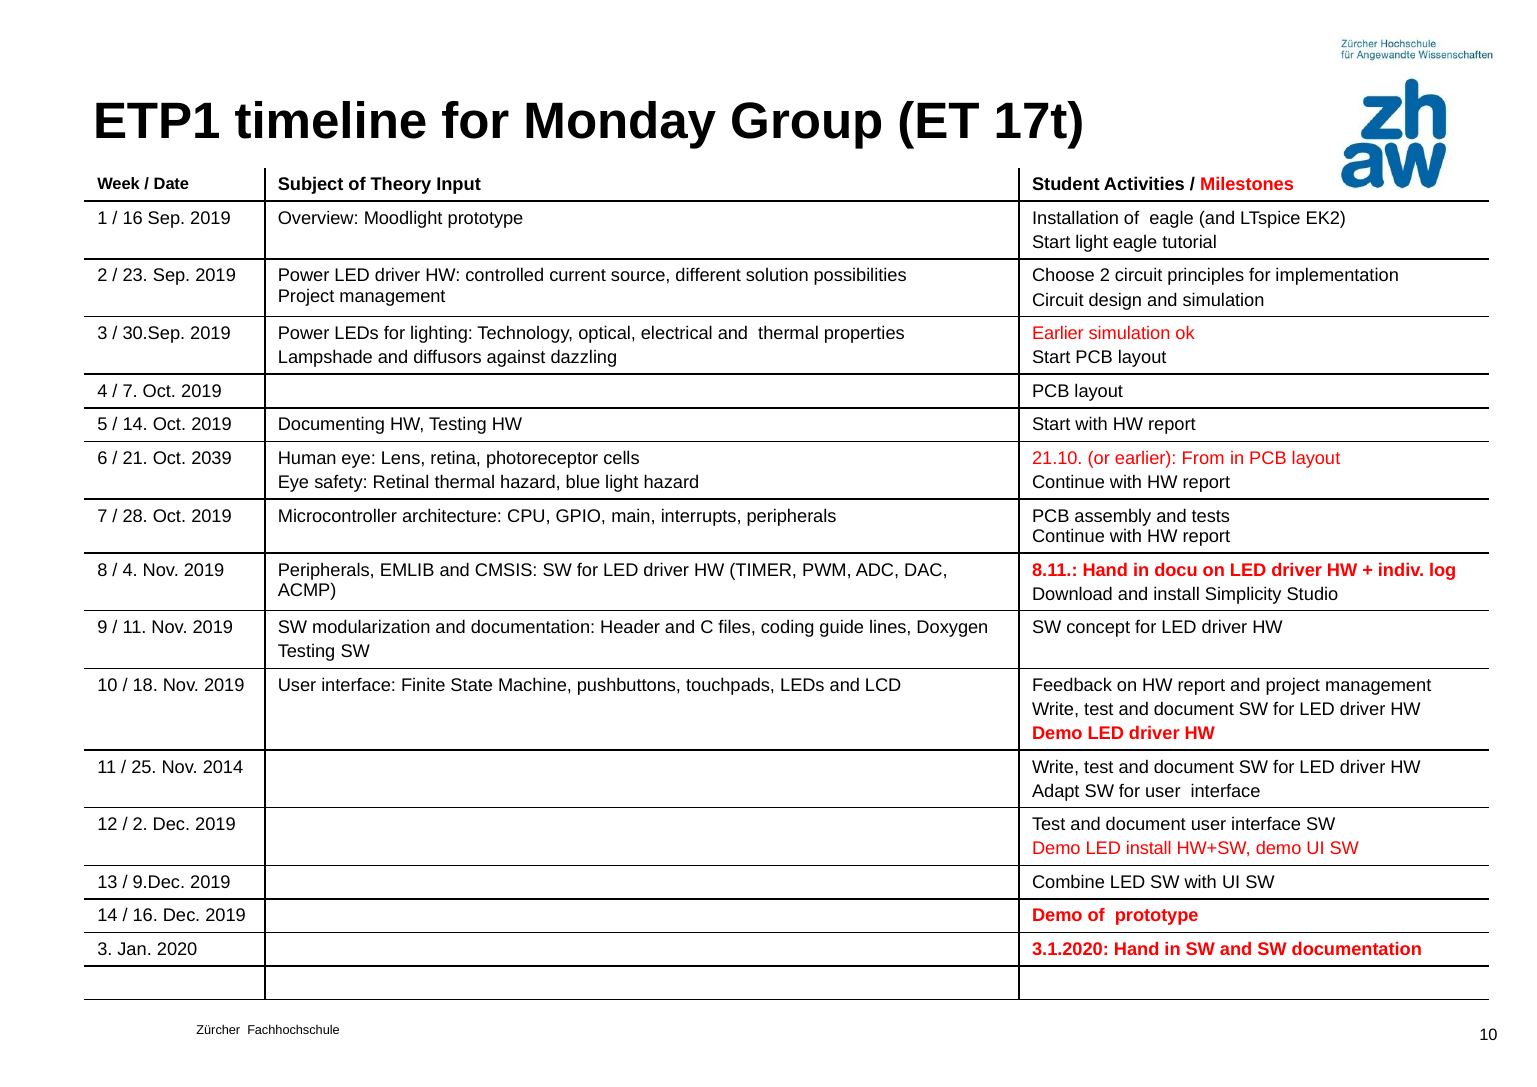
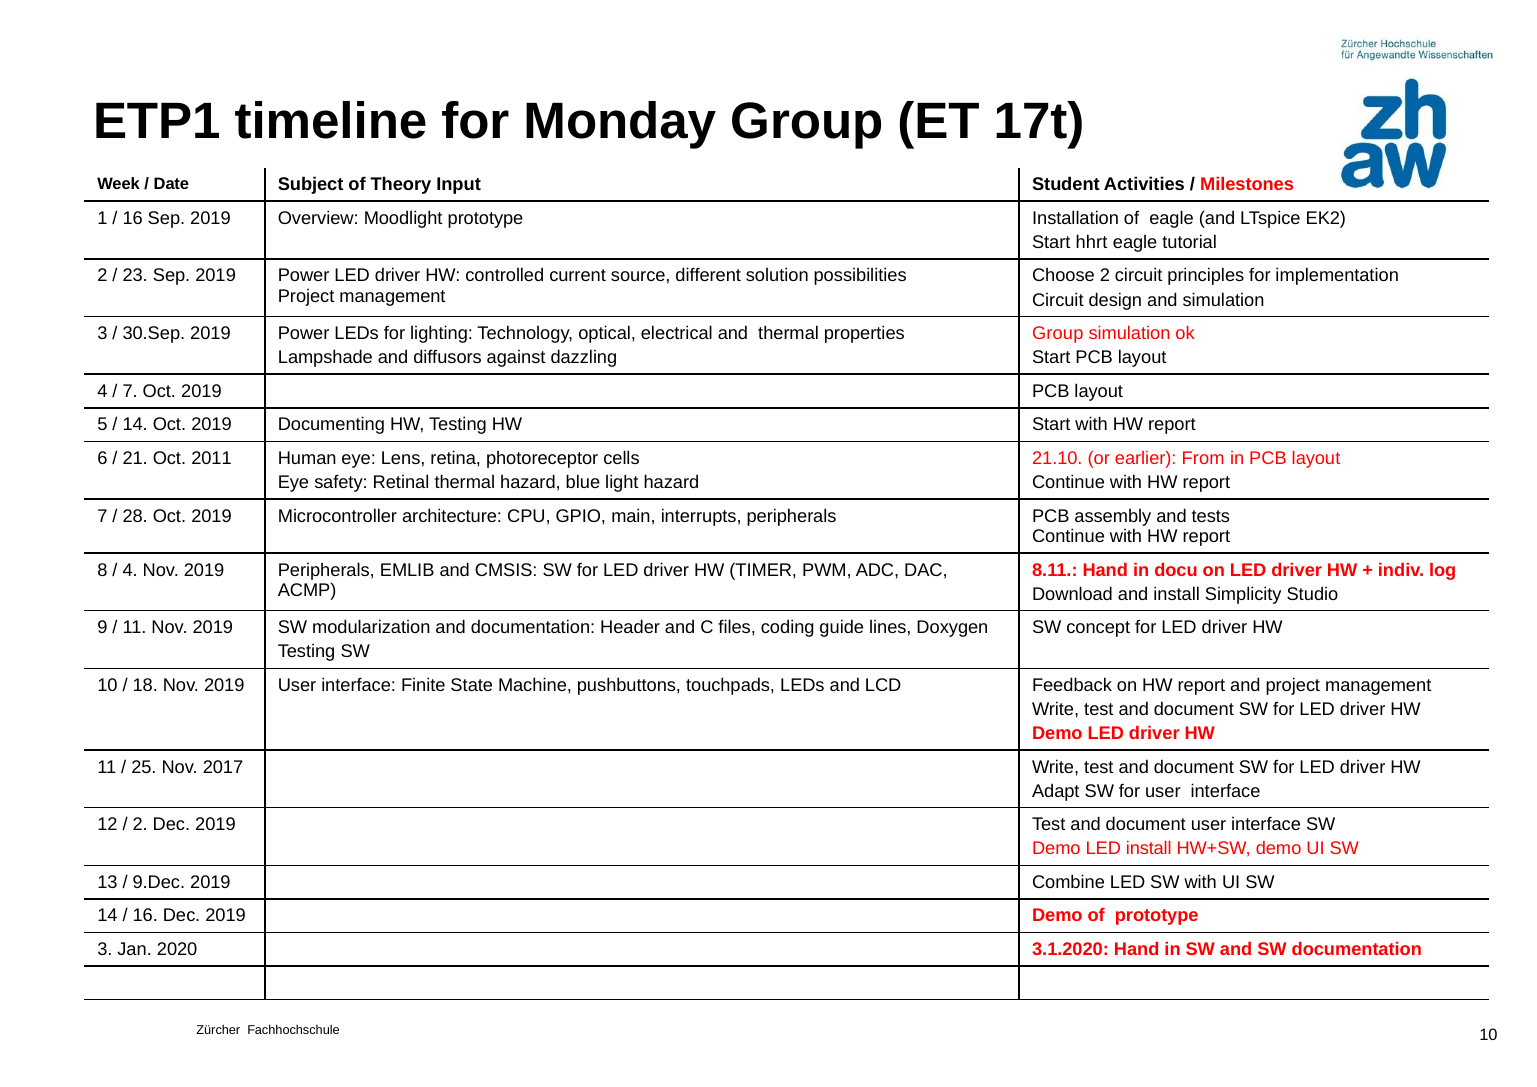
Start light: light -> hhrt
Earlier at (1058, 334): Earlier -> Group
2039: 2039 -> 2011
2014: 2014 -> 2017
